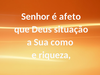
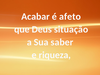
Senhor: Senhor -> Acabar
como: como -> saber
